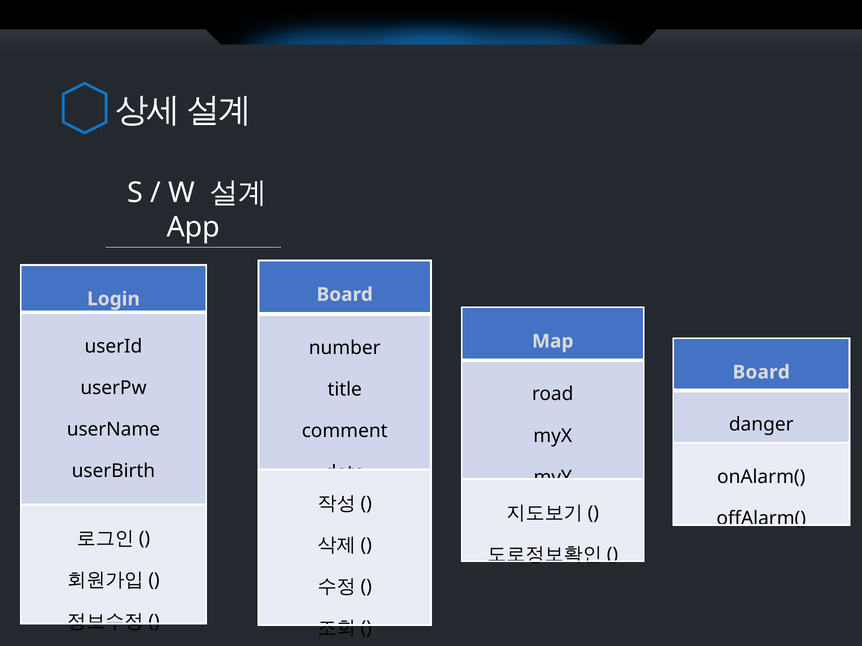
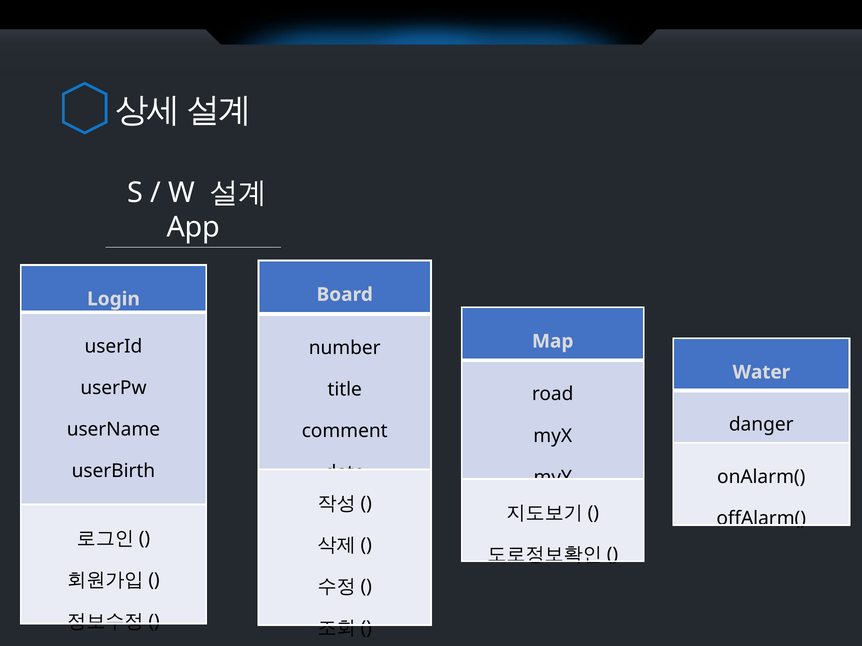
Board at (761, 372): Board -> Water
